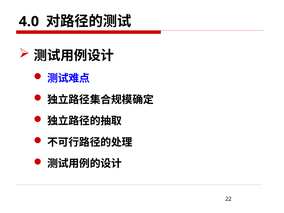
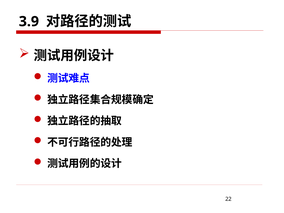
4.0: 4.0 -> 3.9
